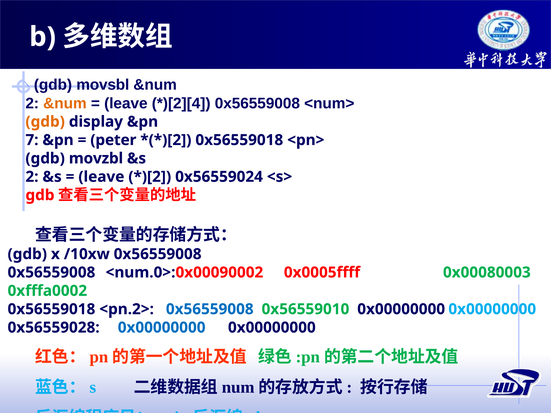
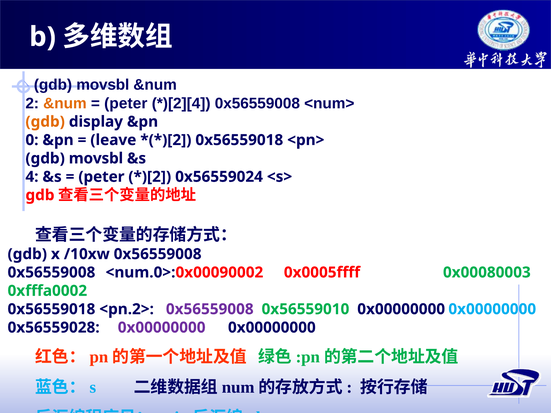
leave at (126, 103): leave -> peter
7: 7 -> 0
peter: peter -> leave
movzbl at (96, 158): movzbl -> movsbl
2 at (32, 177): 2 -> 4
leave at (101, 177): leave -> peter
0x56559008 at (210, 309) colour: blue -> purple
0x00000000 at (162, 328) colour: blue -> purple
